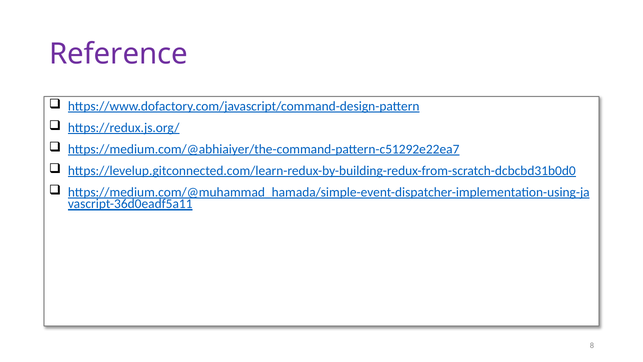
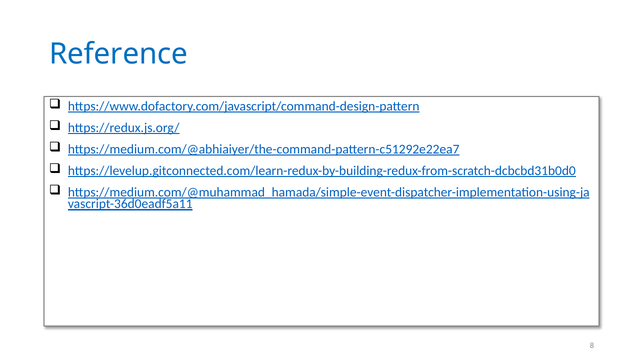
Reference colour: purple -> blue
